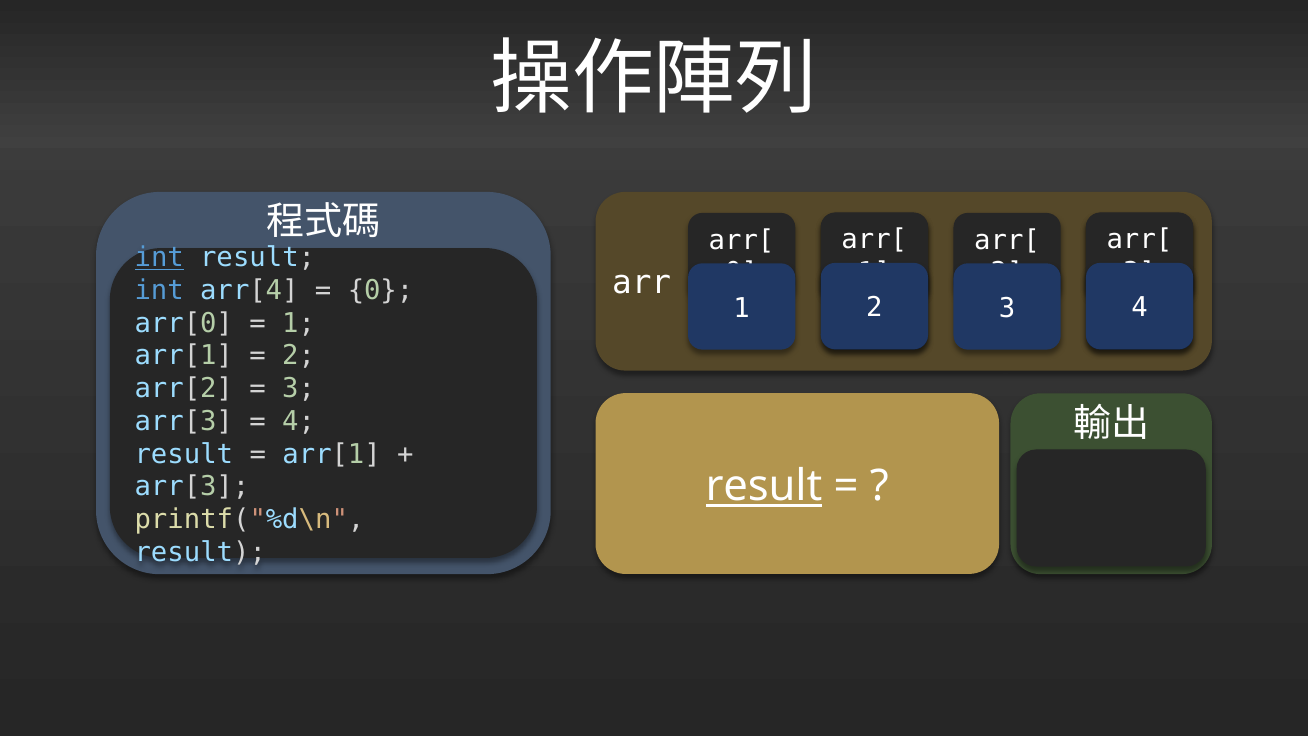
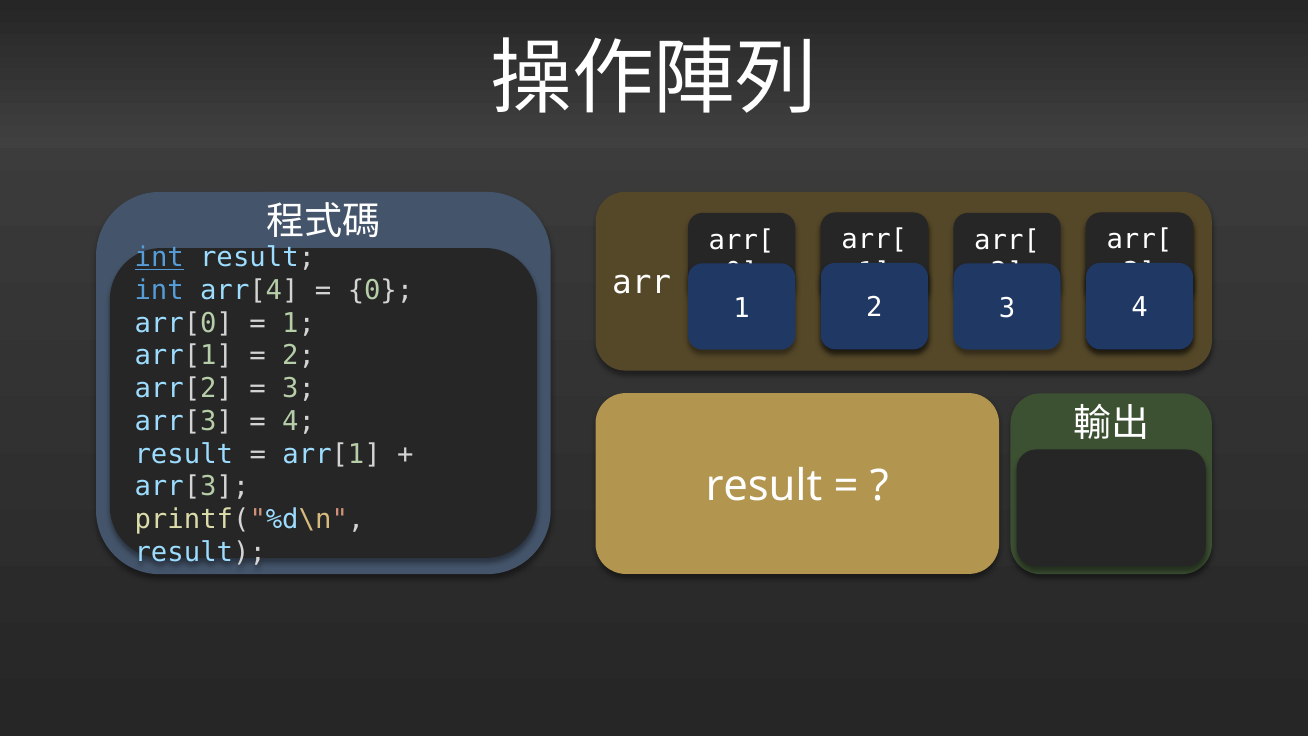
result at (764, 486) underline: present -> none
